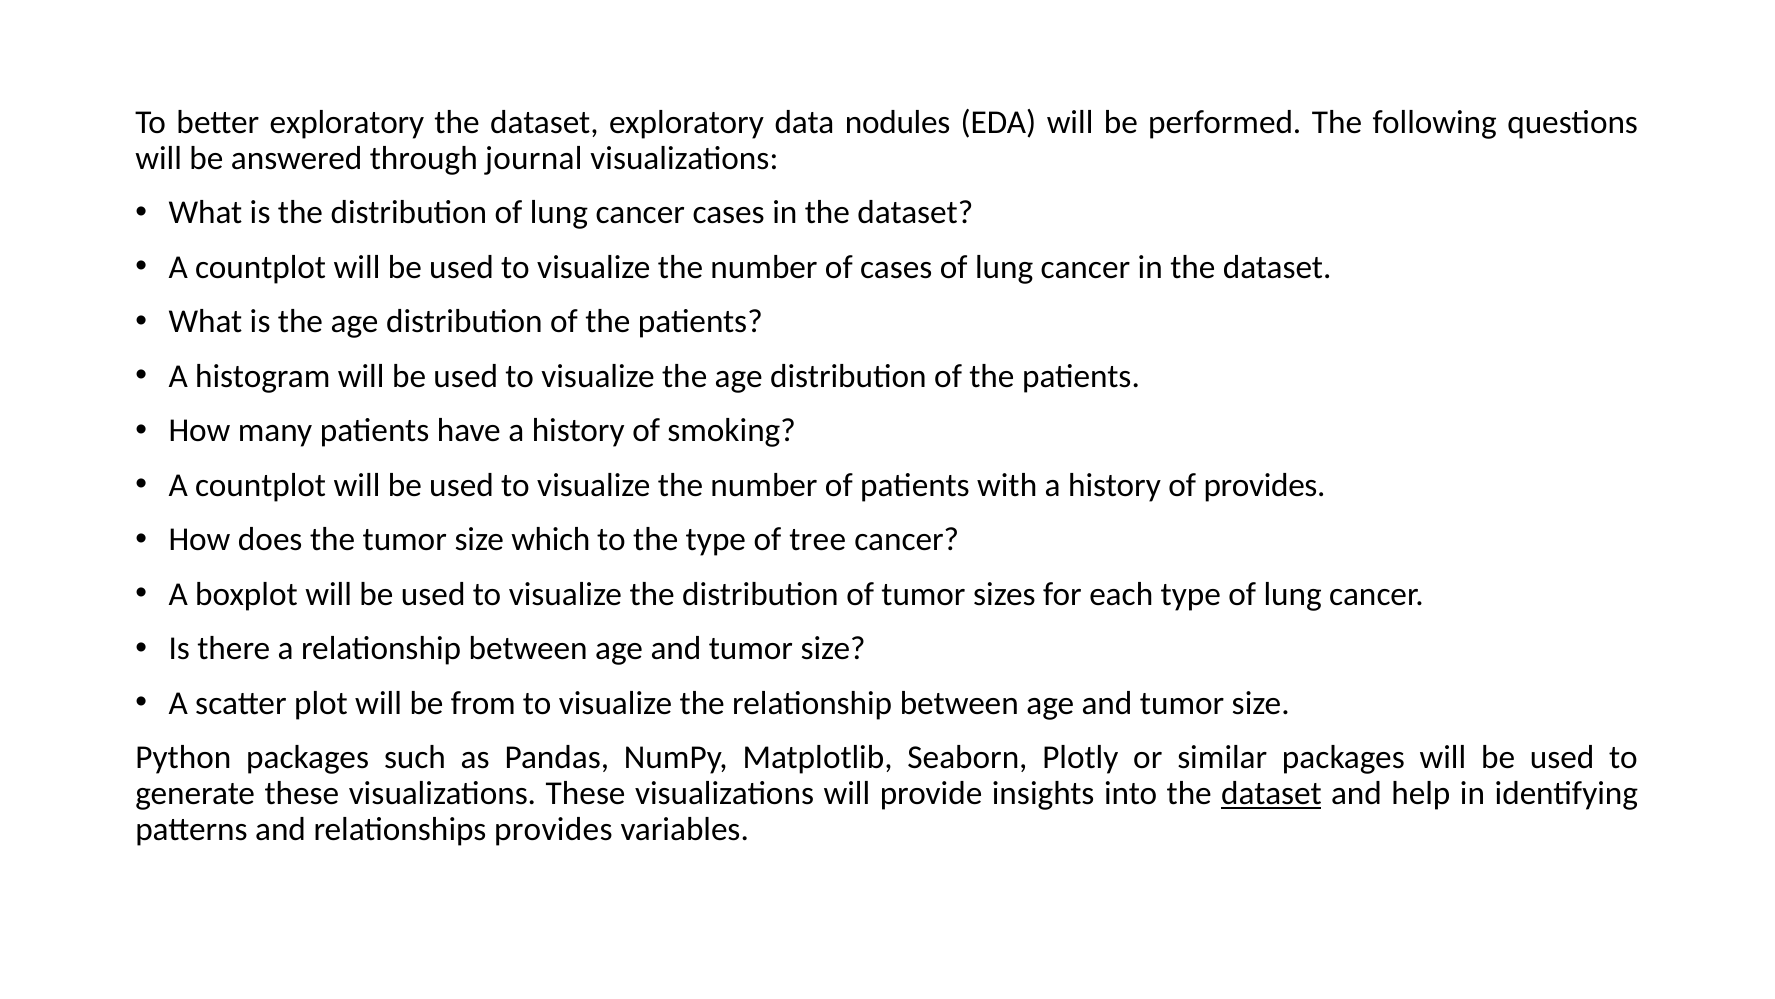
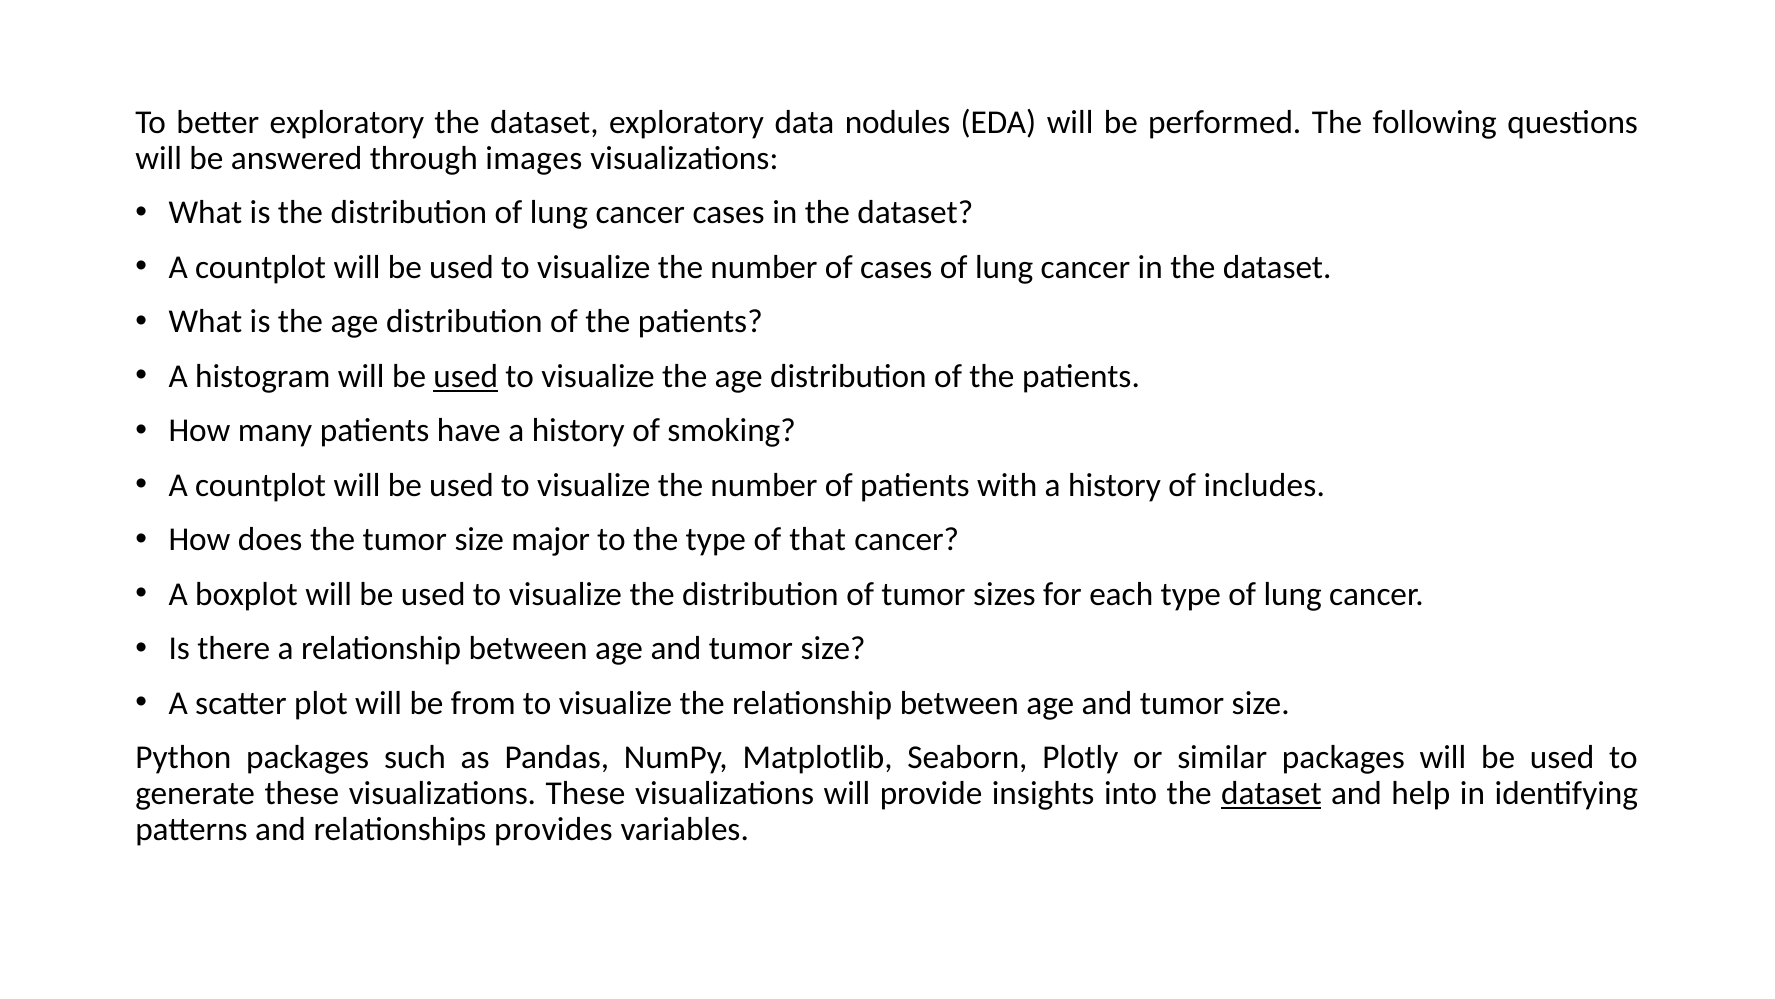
journal: journal -> images
used at (466, 376) underline: none -> present
of provides: provides -> includes
which: which -> major
tree: tree -> that
